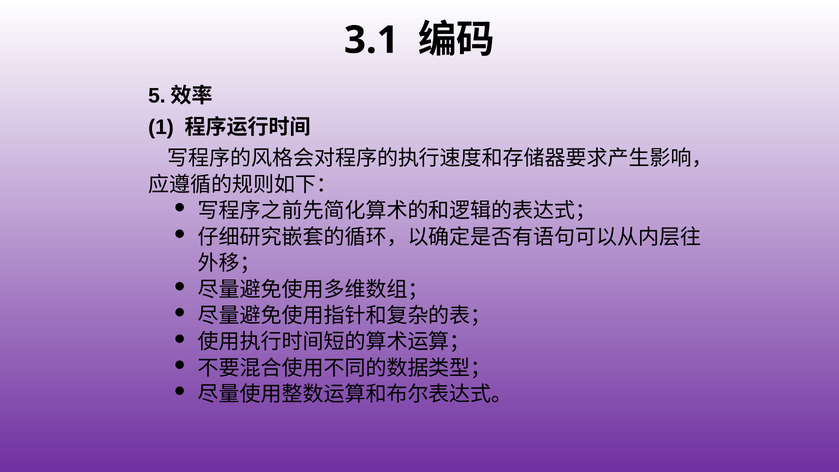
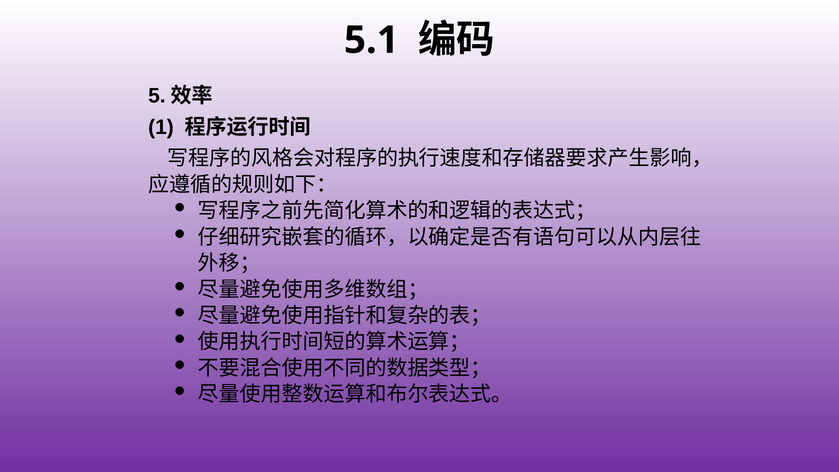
3.1: 3.1 -> 5.1
